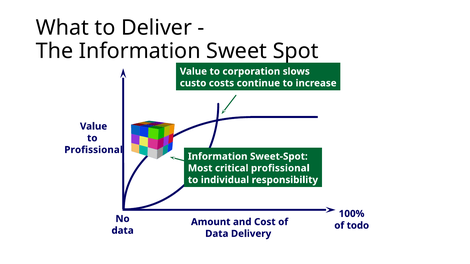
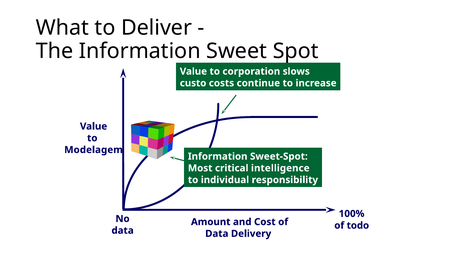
Profissional at (94, 150): Profissional -> Modelagem
critical profissional: profissional -> intelligence
